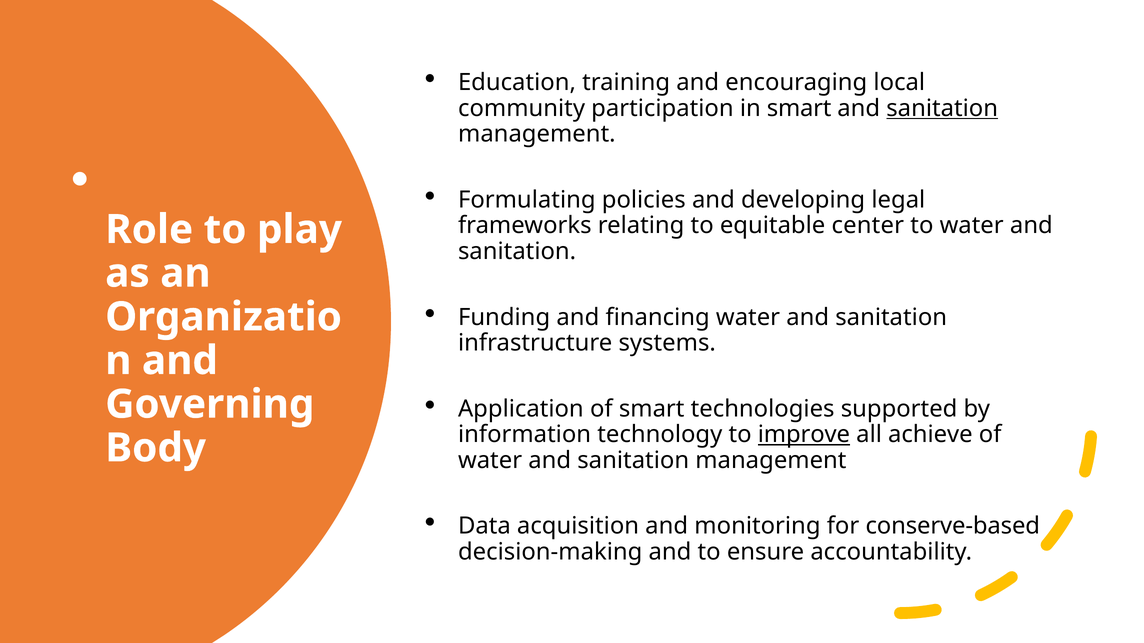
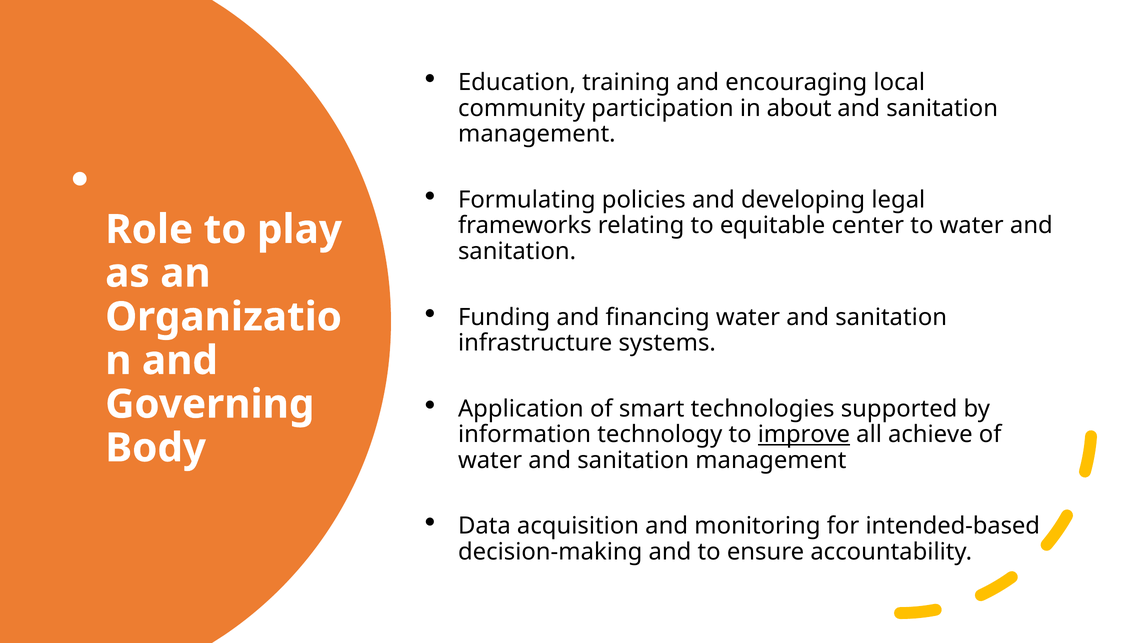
in smart: smart -> about
sanitation at (942, 108) underline: present -> none
conserve-based: conserve-based -> intended-based
